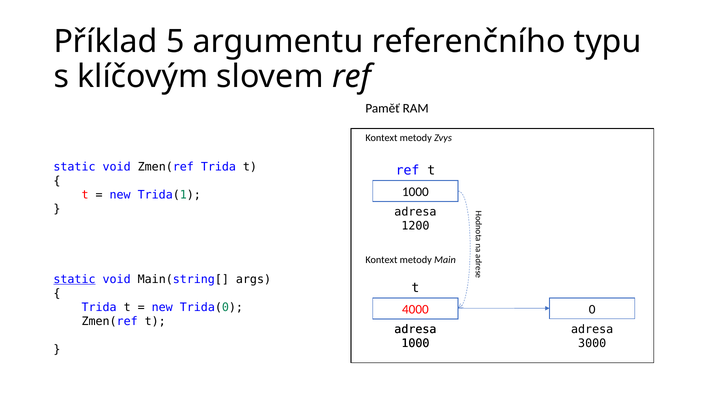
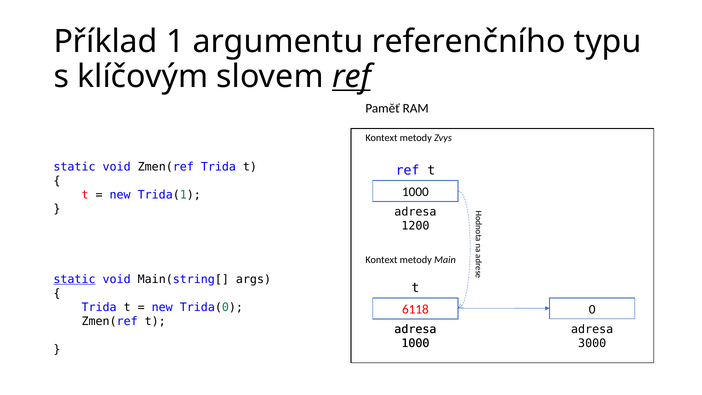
5: 5 -> 1
ref at (352, 76) underline: none -> present
4000: 4000 -> 6118
